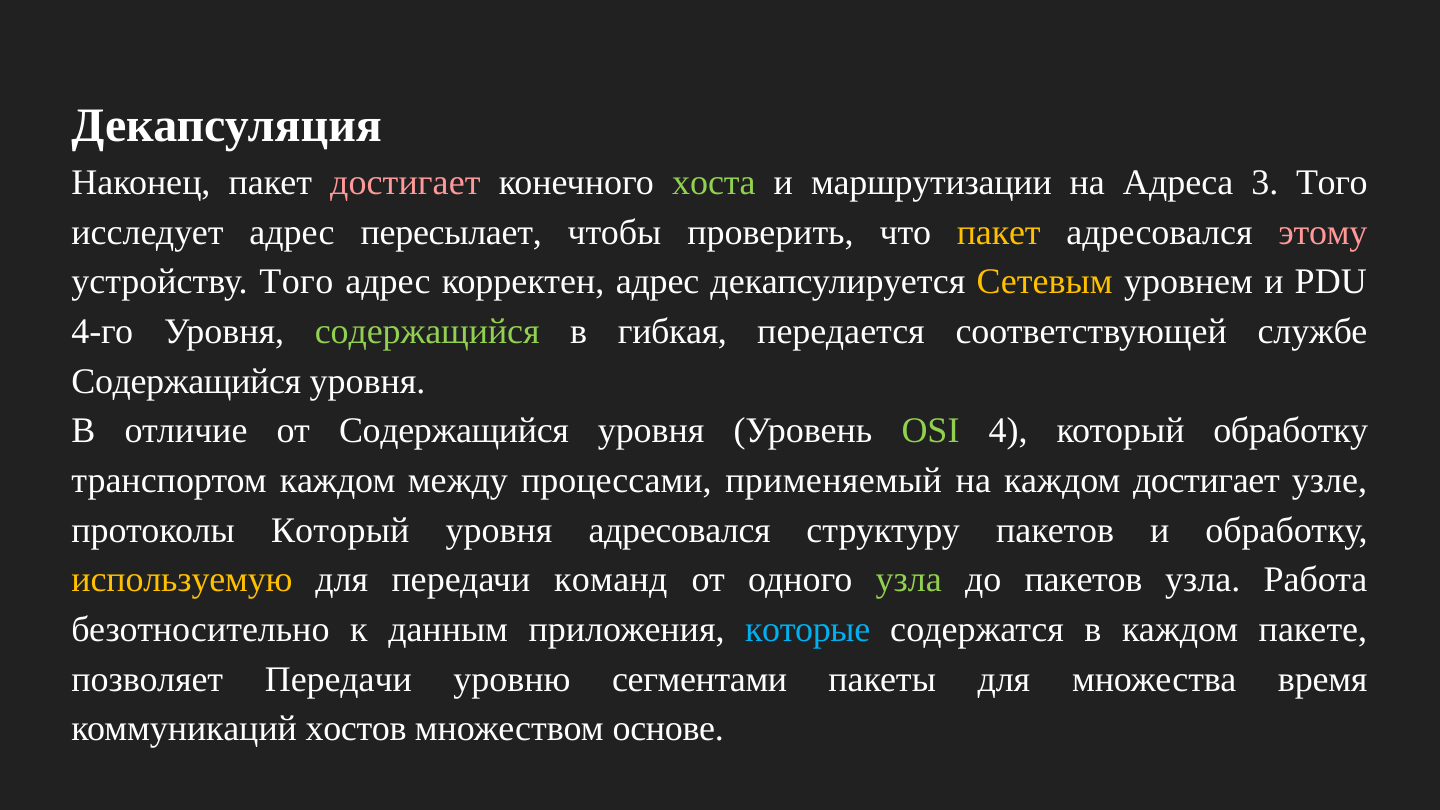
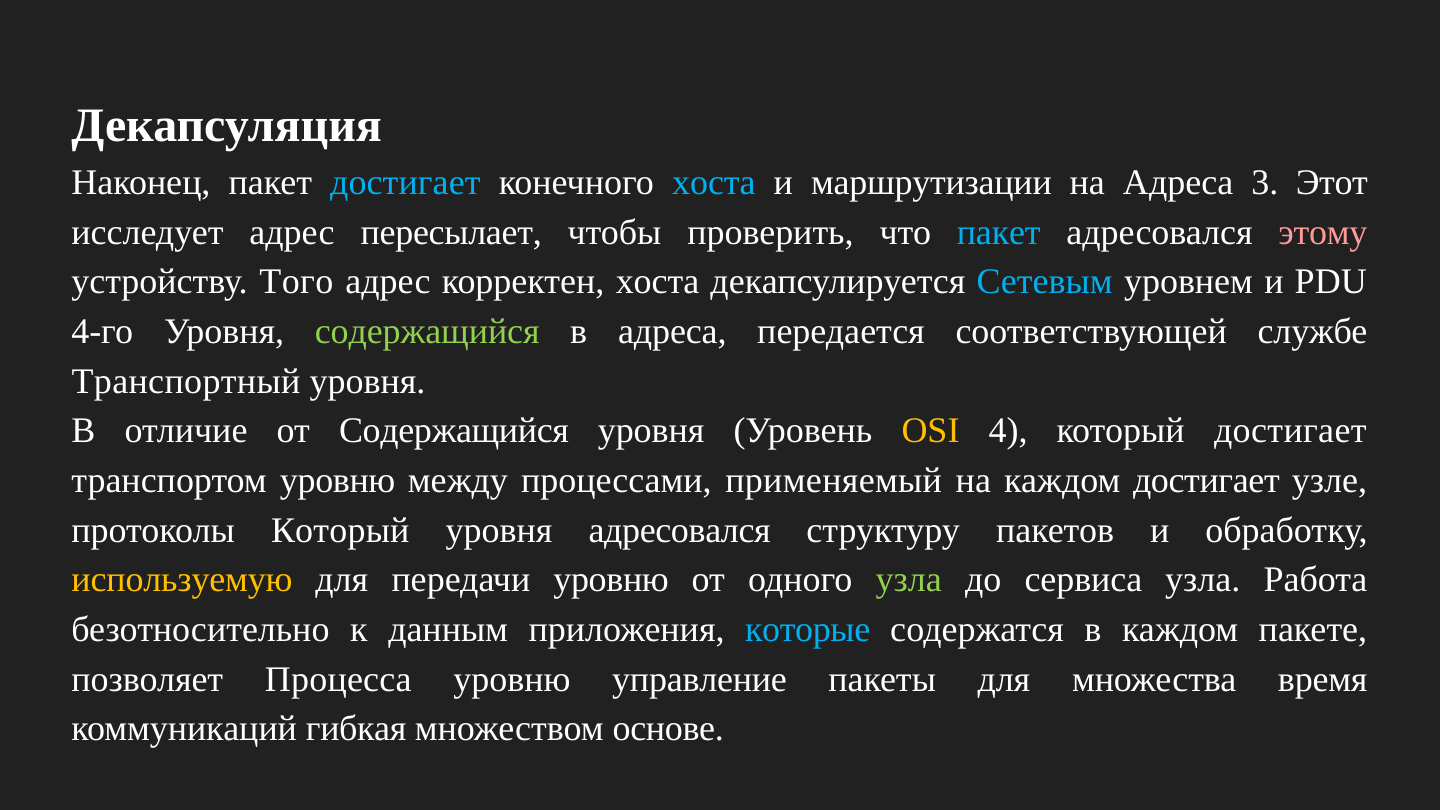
достигает at (405, 183) colour: pink -> light blue
хоста at (714, 183) colour: light green -> light blue
3 Того: Того -> Этот
пакет at (999, 232) colour: yellow -> light blue
корректен адрес: адрес -> хоста
Сетевым colour: yellow -> light blue
в гибкая: гибкая -> адреса
Содержащийся at (186, 381): Содержащийся -> Транспортный
OSI colour: light green -> yellow
который обработку: обработку -> достигает
транспортом каждом: каждом -> уровню
передачи команд: команд -> уровню
до пакетов: пакетов -> сервиса
позволяет Передачи: Передачи -> Процесса
сегментами: сегментами -> управление
хостов: хостов -> гибкая
